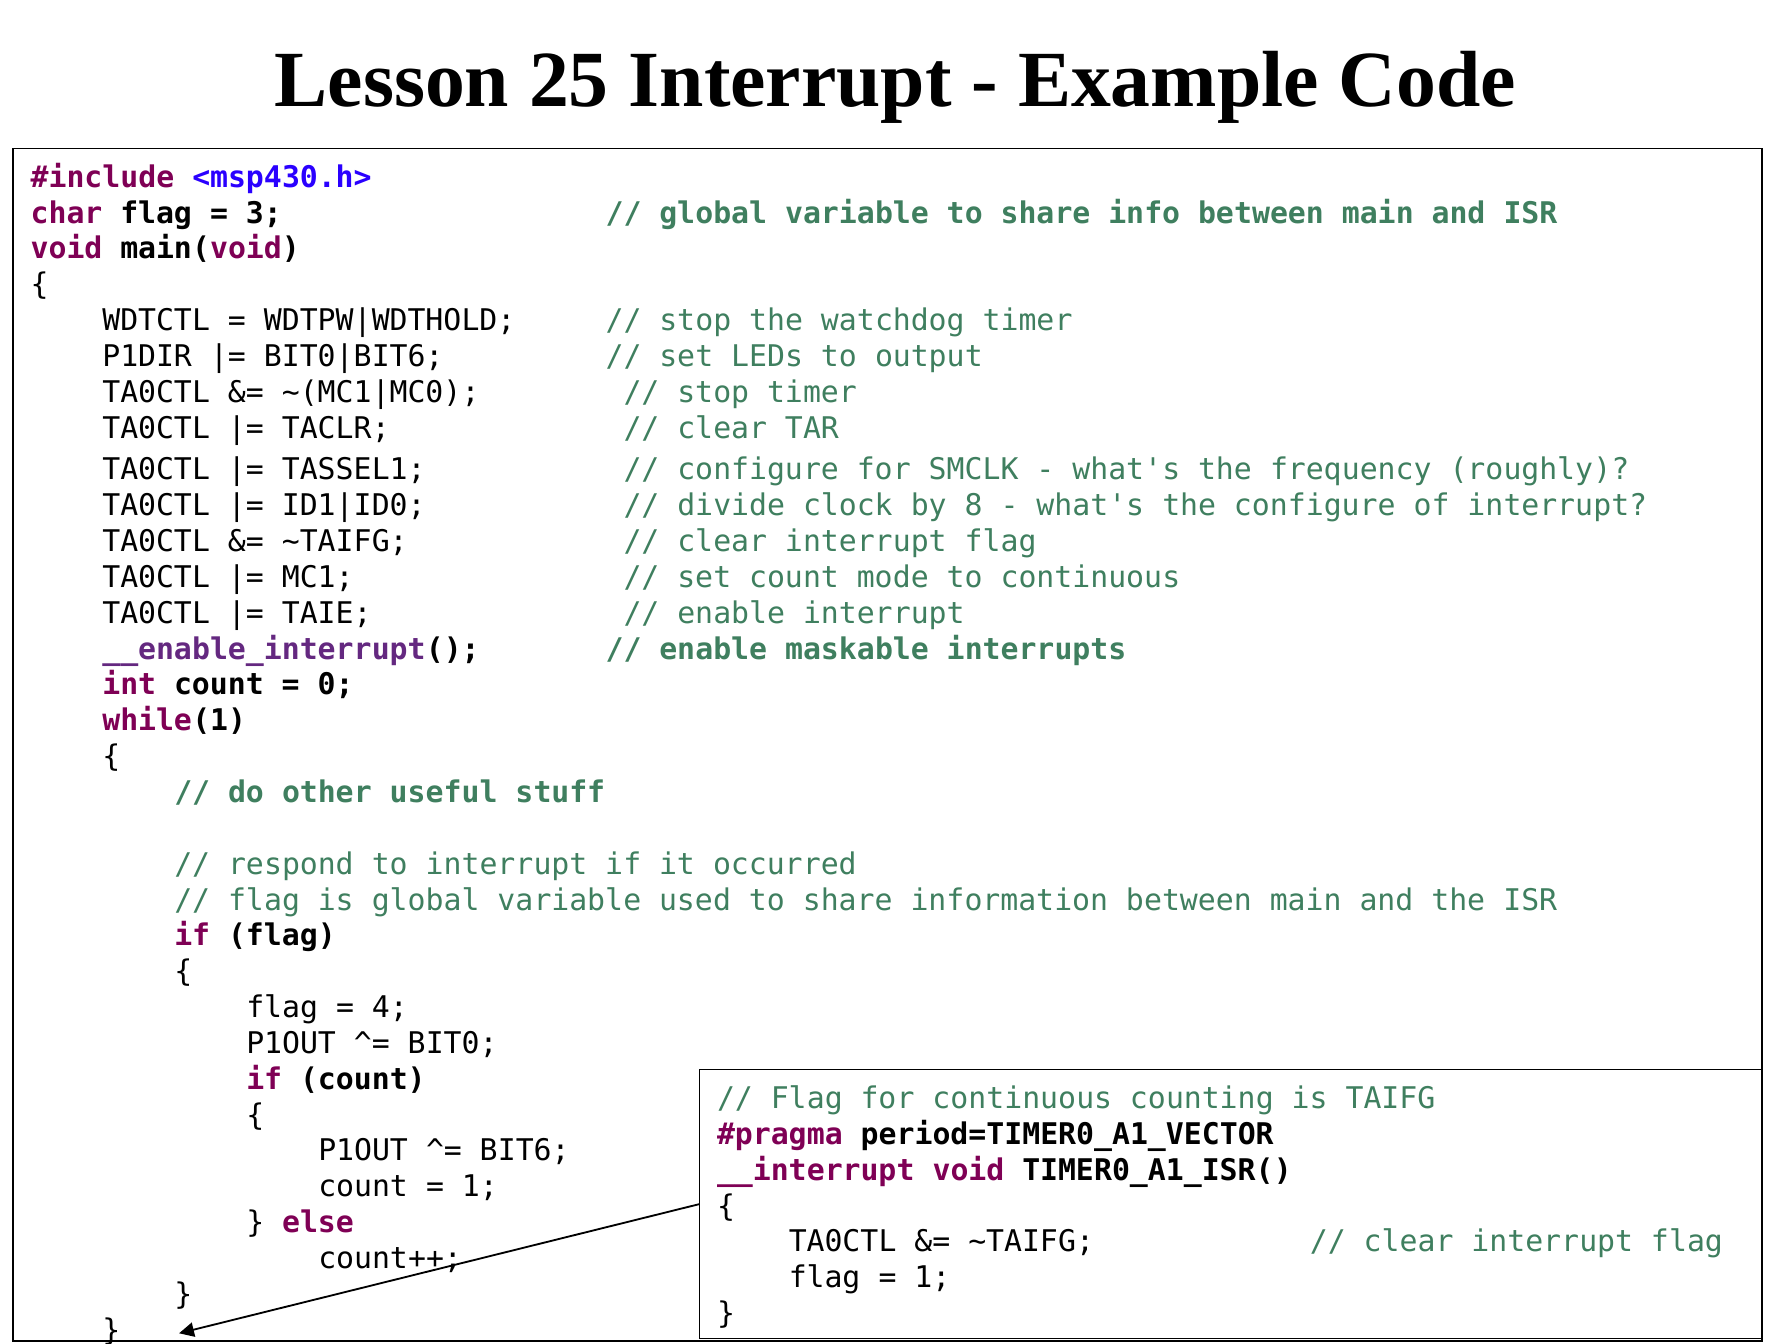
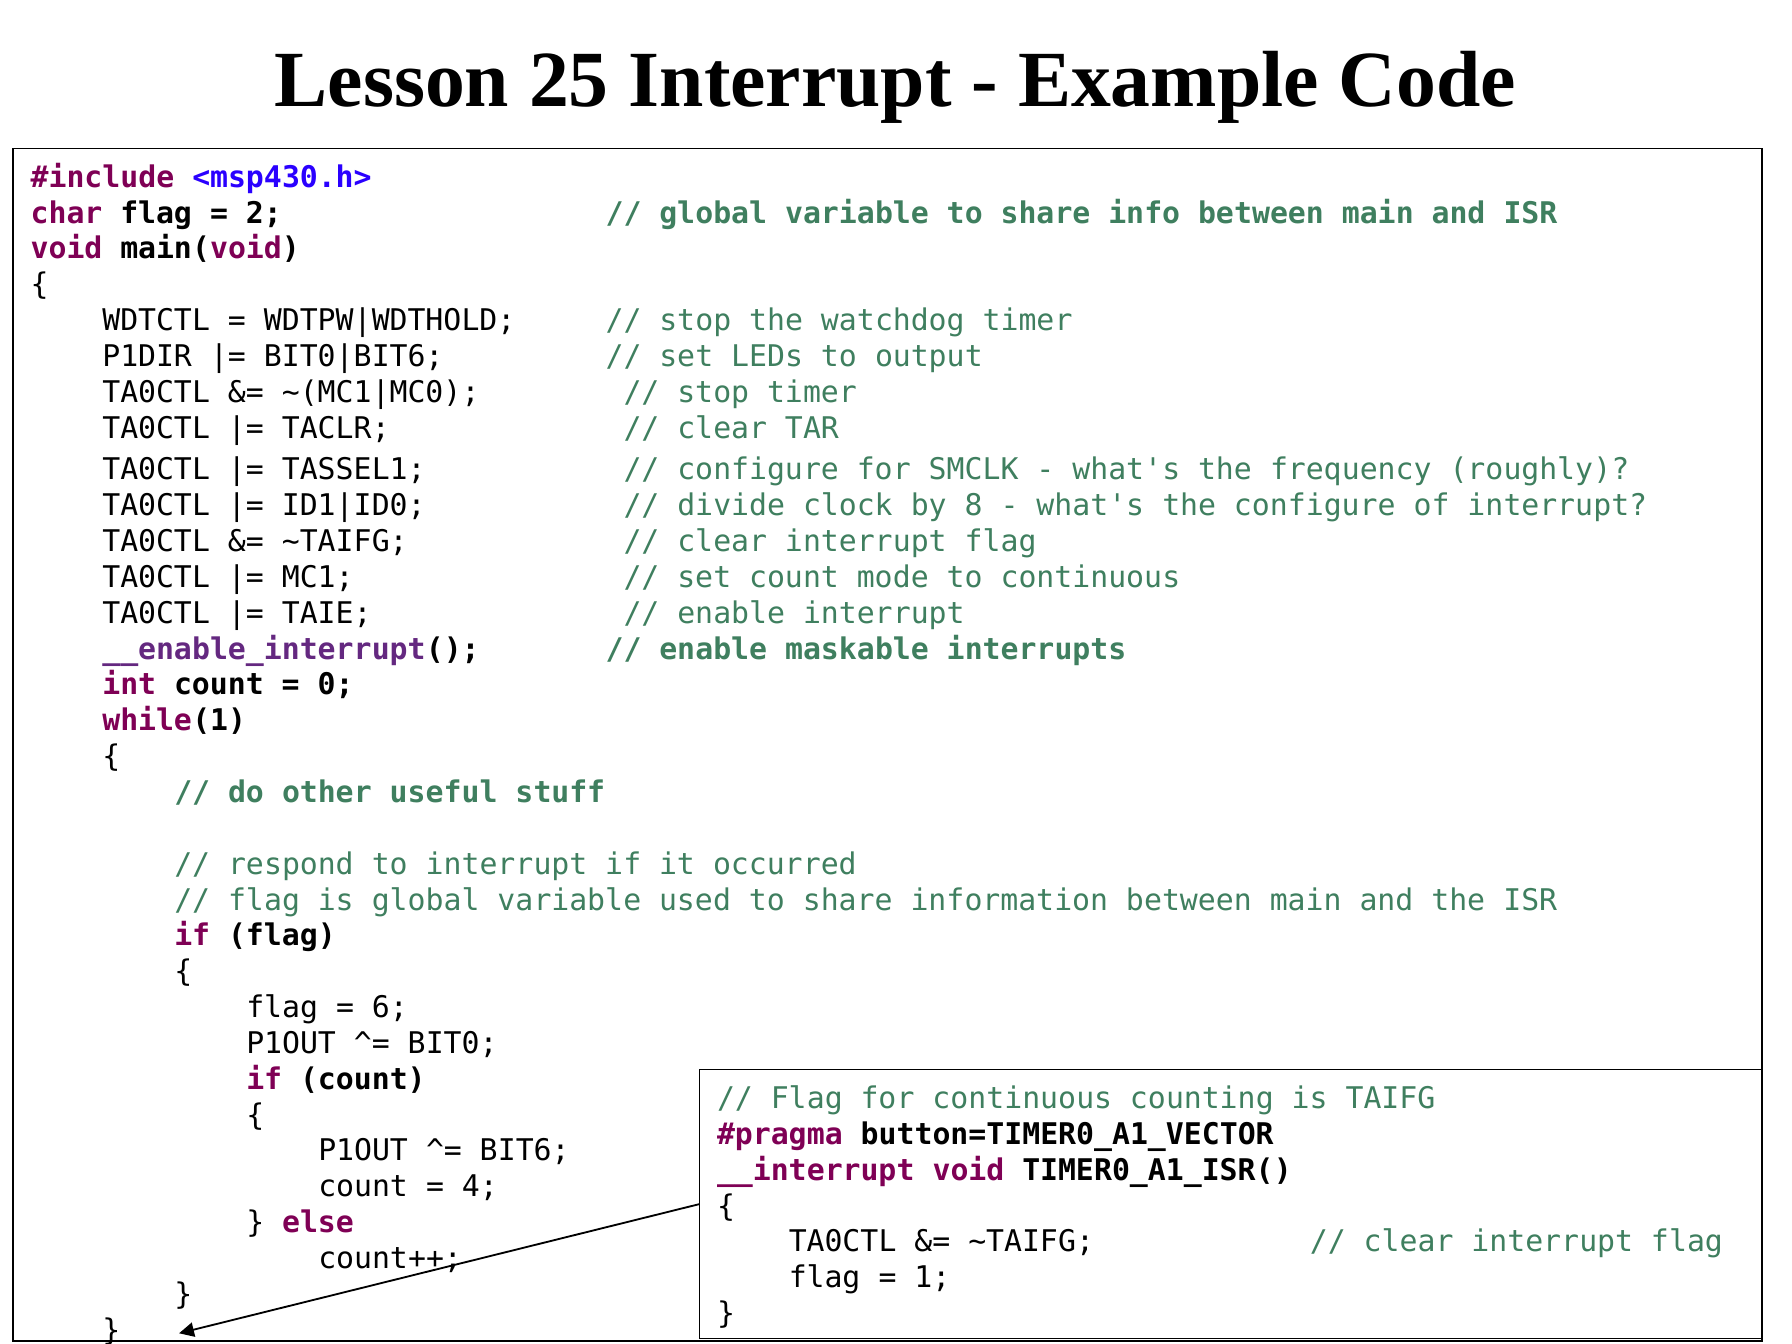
3: 3 -> 2
4: 4 -> 6
period=TIMER0_A1_VECTOR: period=TIMER0_A1_VECTOR -> button=TIMER0_A1_VECTOR
1 at (480, 1187): 1 -> 4
